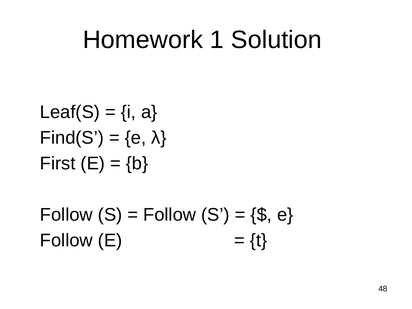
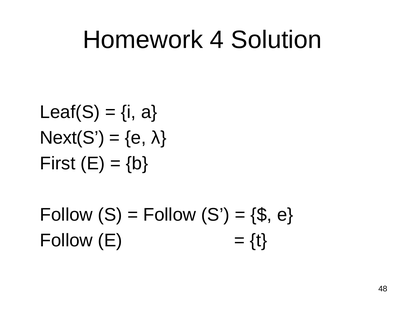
1: 1 -> 4
Find(S: Find(S -> Next(S
